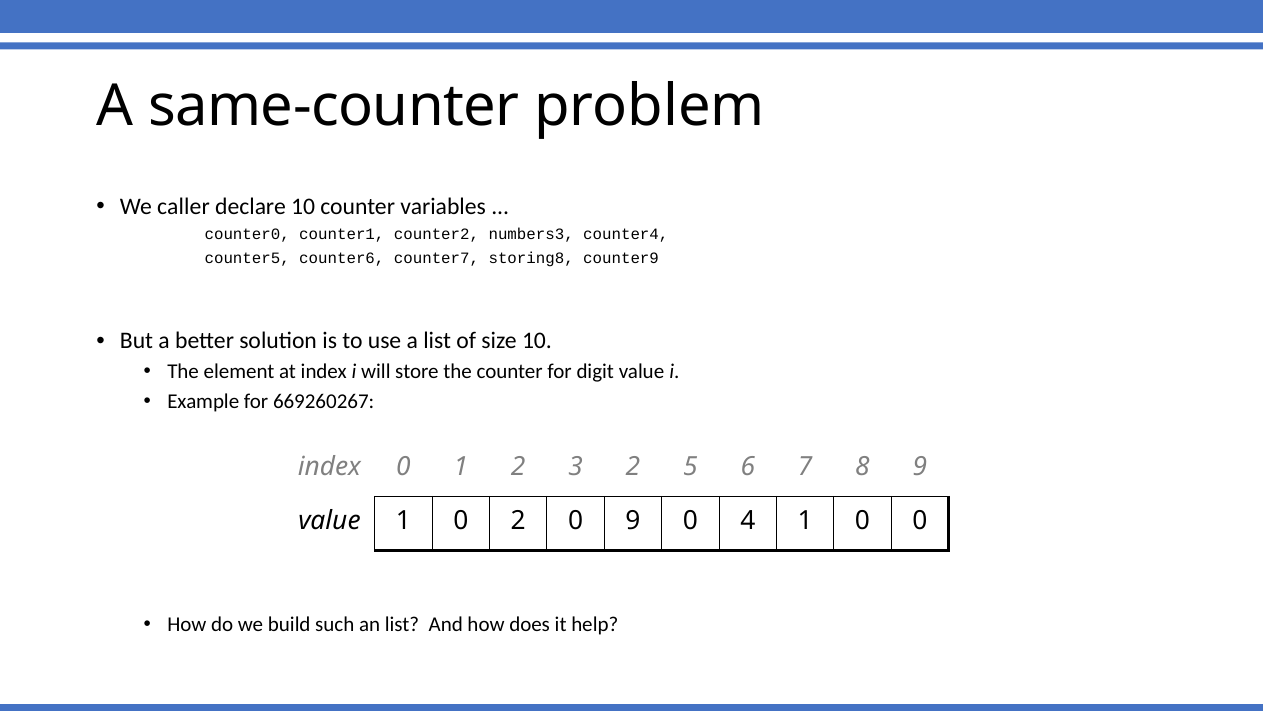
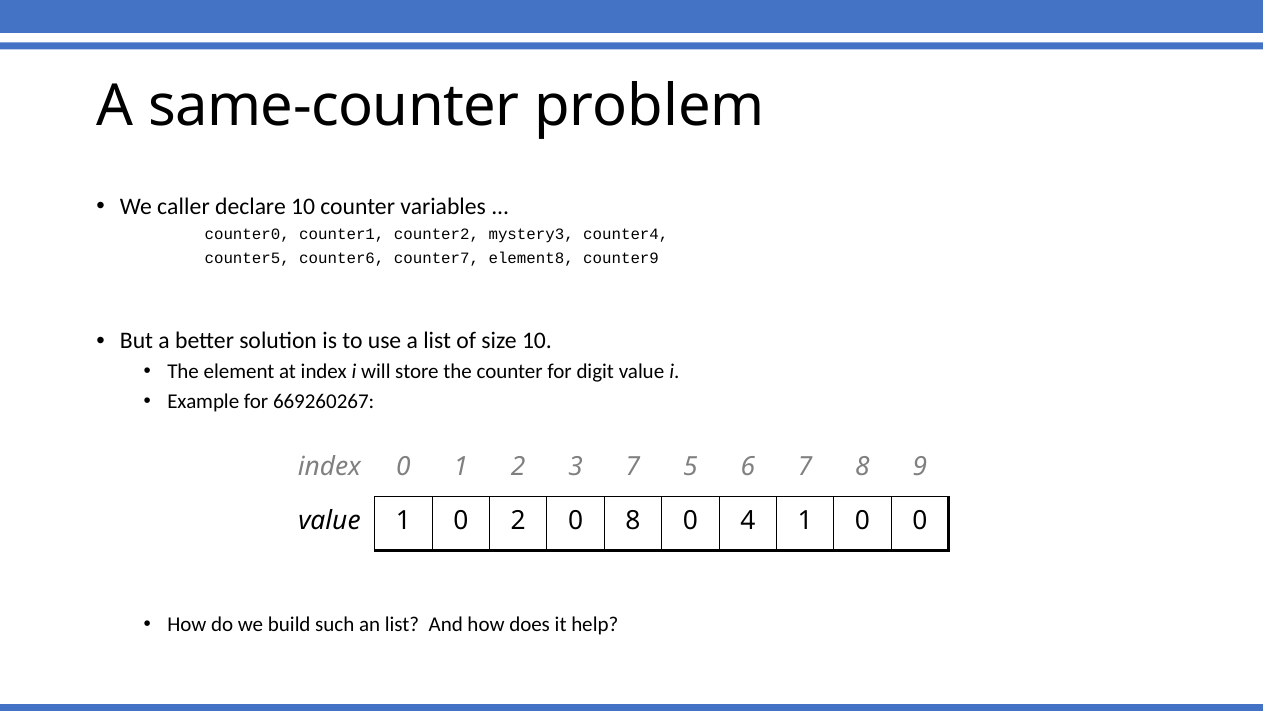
numbers3: numbers3 -> mystery3
storing8: storing8 -> element8
3 2: 2 -> 7
0 9: 9 -> 8
